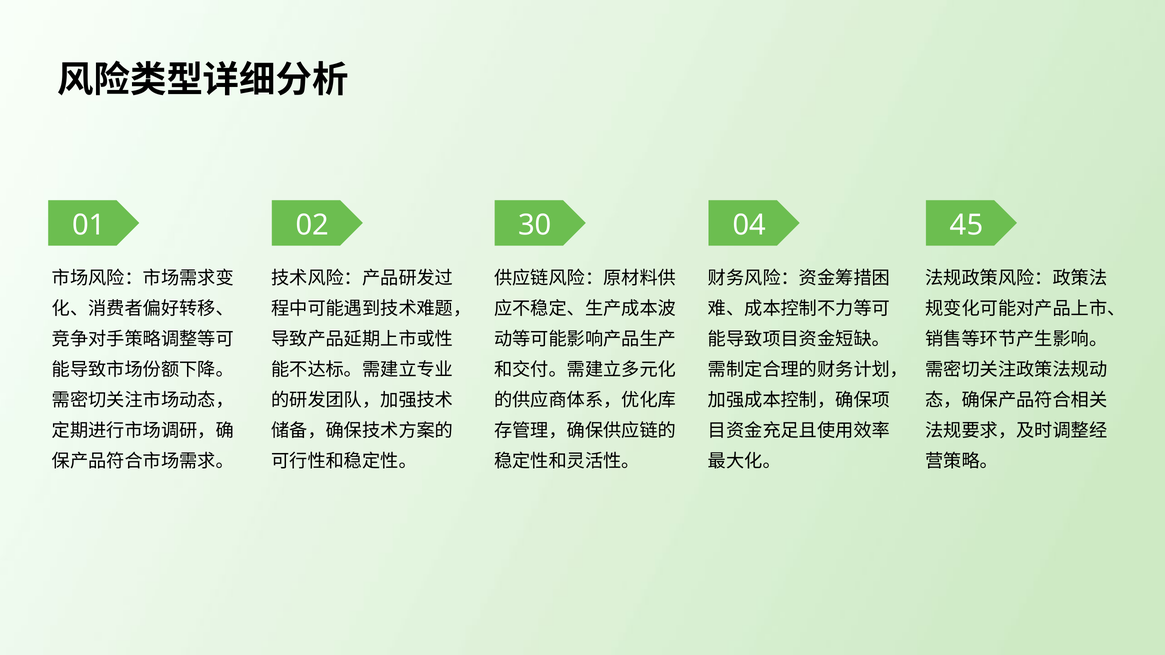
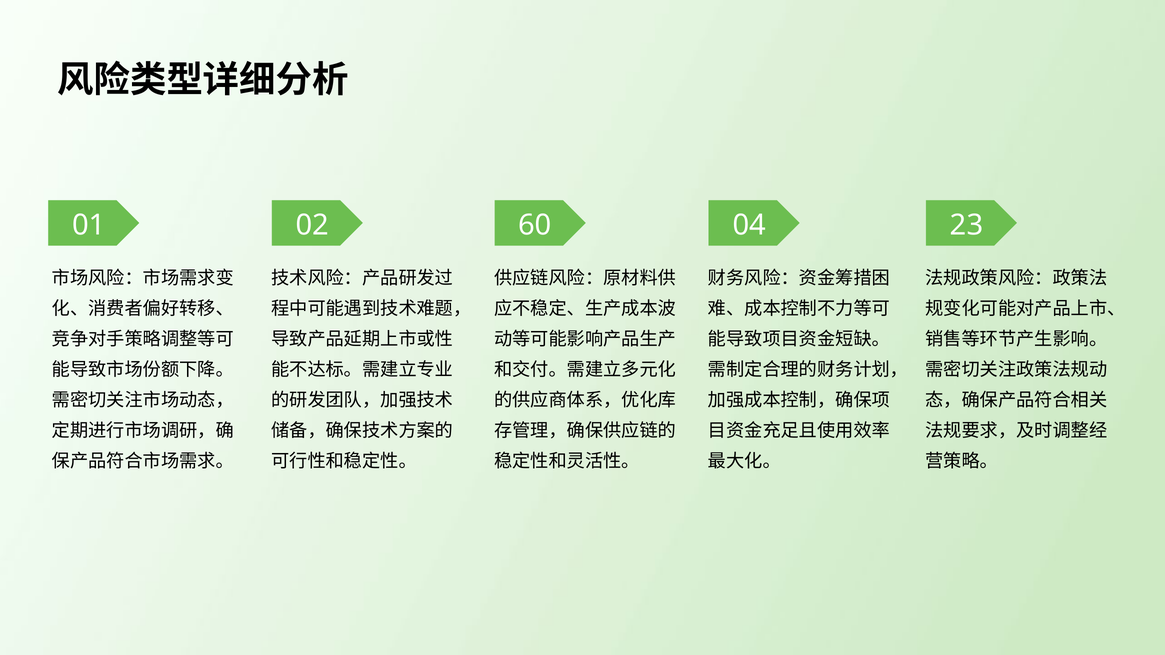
30: 30 -> 60
45: 45 -> 23
